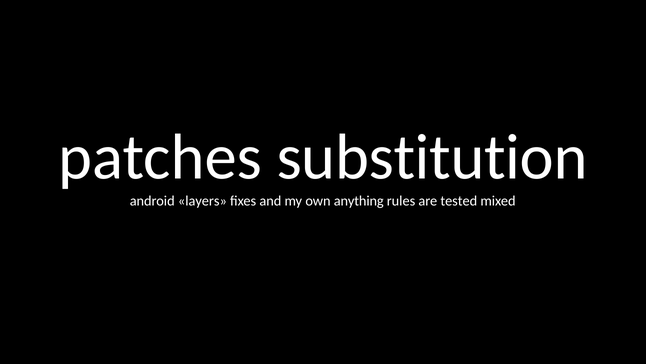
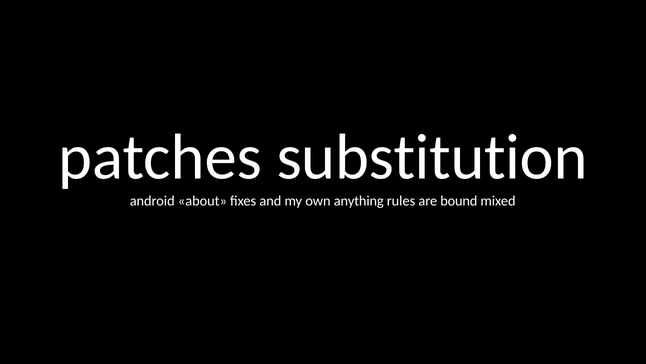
layers: layers -> about
tested: tested -> bound
